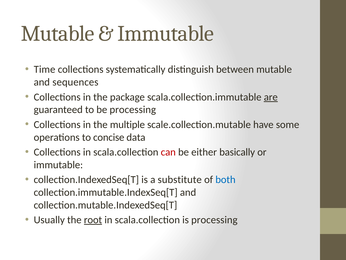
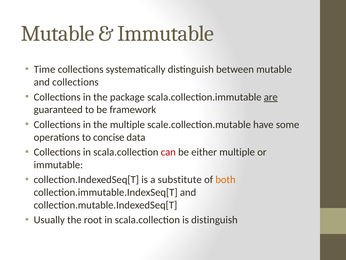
and sequences: sequences -> collections
be processing: processing -> framework
either basically: basically -> multiple
both colour: blue -> orange
root underline: present -> none
is processing: processing -> distinguish
